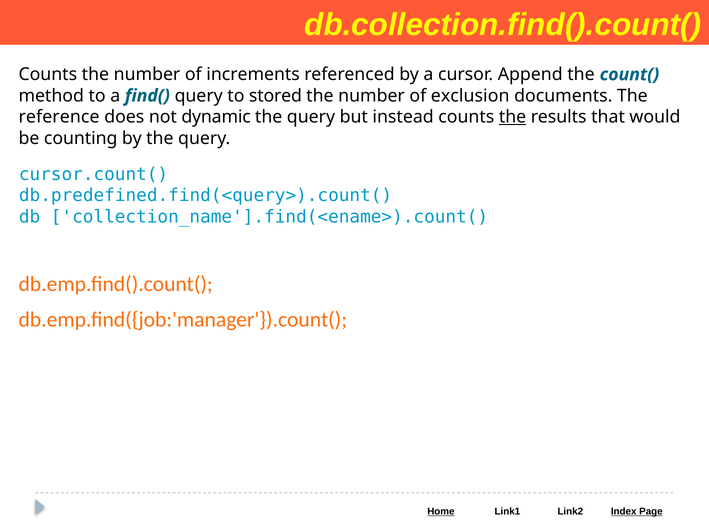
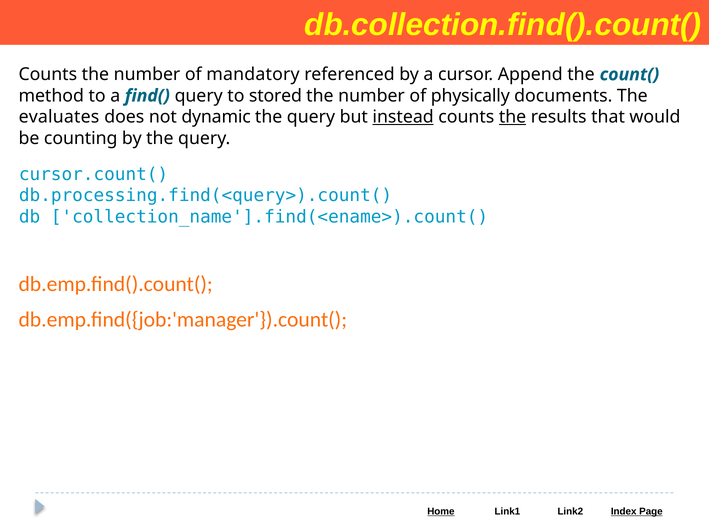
increments: increments -> mandatory
exclusion: exclusion -> physically
reference: reference -> evaluates
instead underline: none -> present
db.predefined.find(<query>).count(: db.predefined.find(<query>).count( -> db.processing.find(<query>).count(
